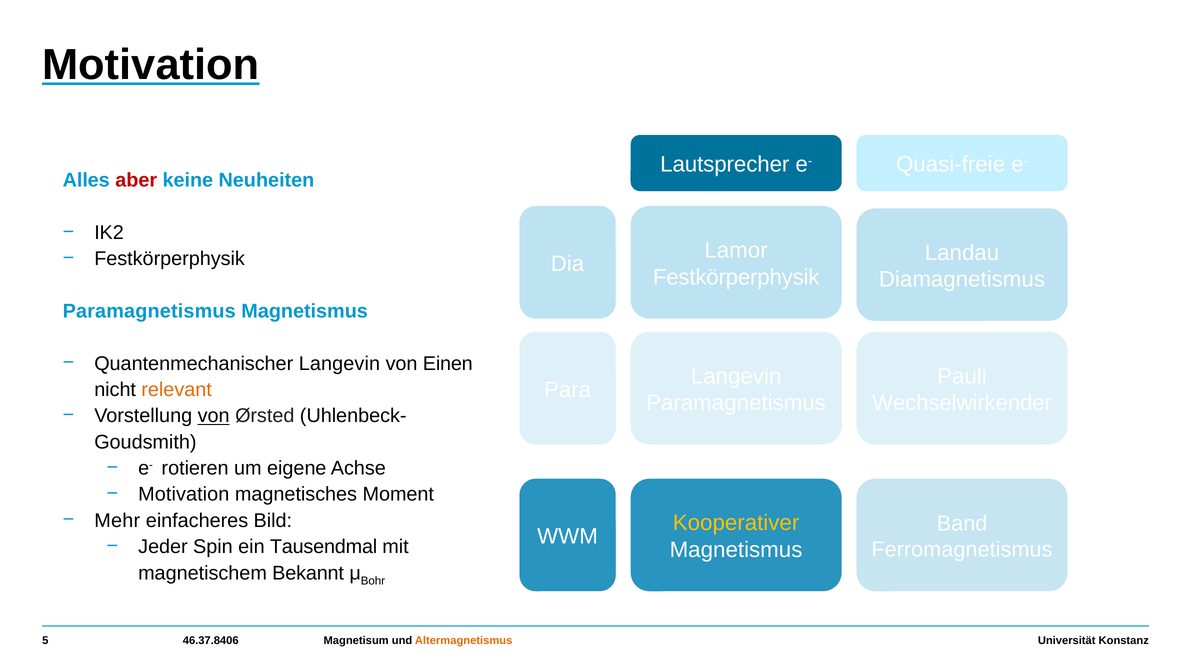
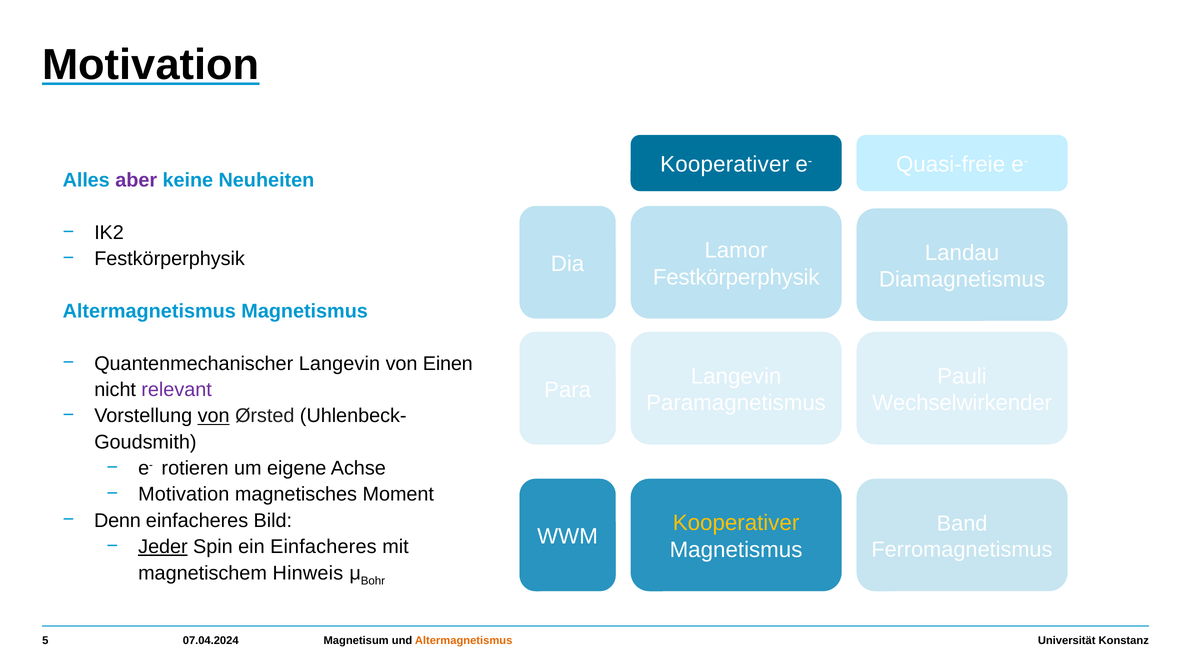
Lautsprecher at (725, 165): Lautsprecher -> Kooperativer
aber colour: red -> purple
Paramagnetismus at (149, 311): Paramagnetismus -> Altermagnetismus
relevant colour: orange -> purple
Mehr: Mehr -> Denn
Jeder underline: none -> present
ein Tausendmal: Tausendmal -> Einfacheres
Bekannt: Bekannt -> Hinweis
46.37.8406: 46.37.8406 -> 07.04.2024
